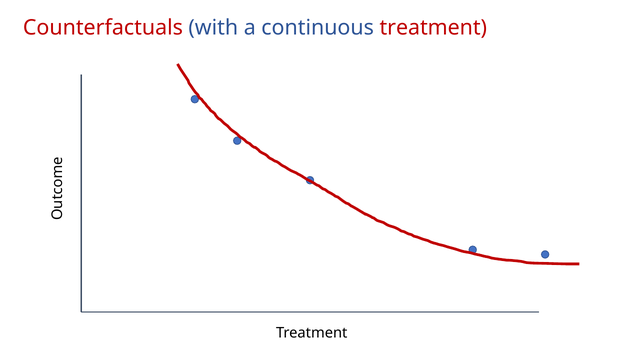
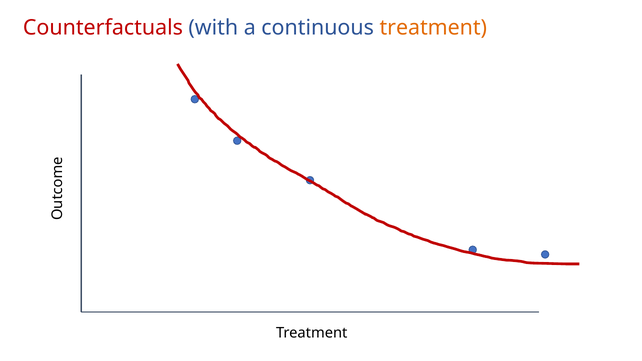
treatment at (433, 28) colour: red -> orange
